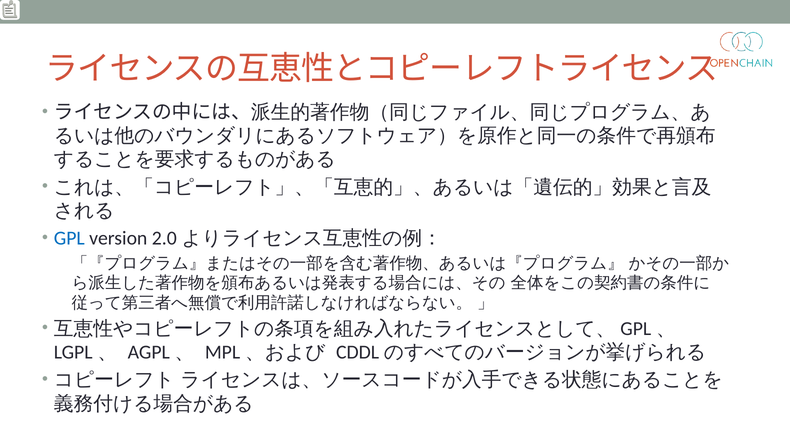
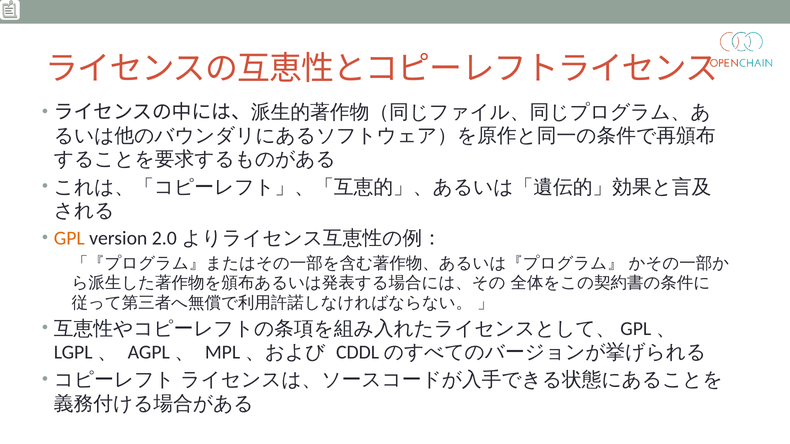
GPL colour: blue -> orange
